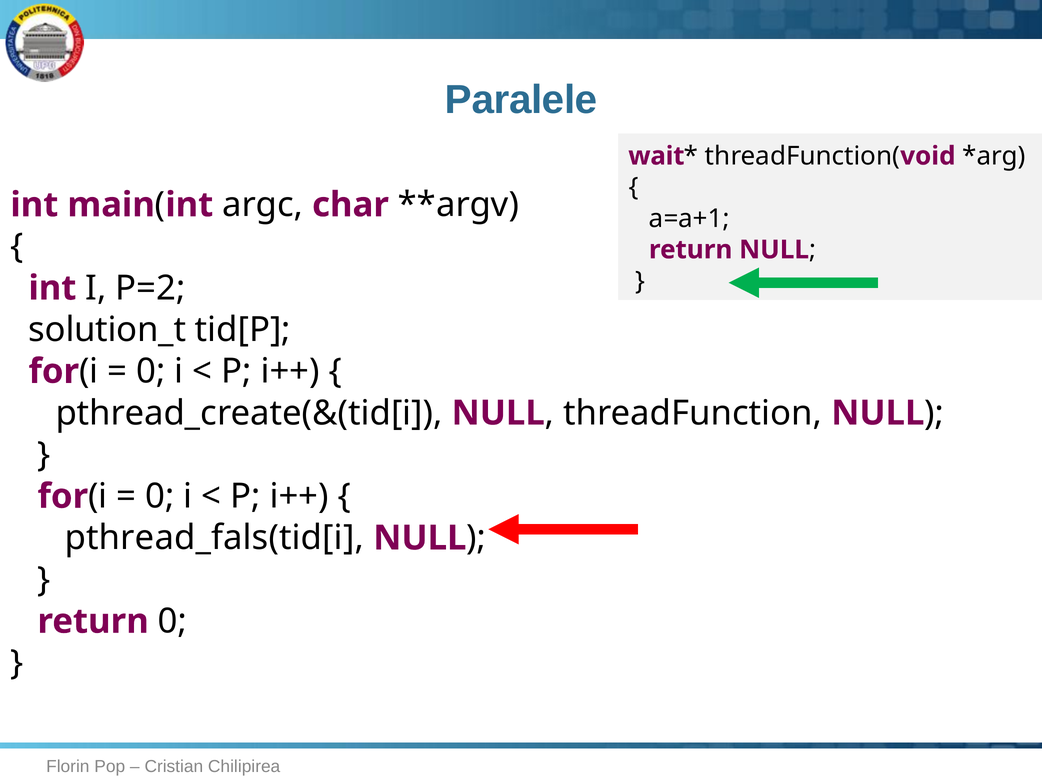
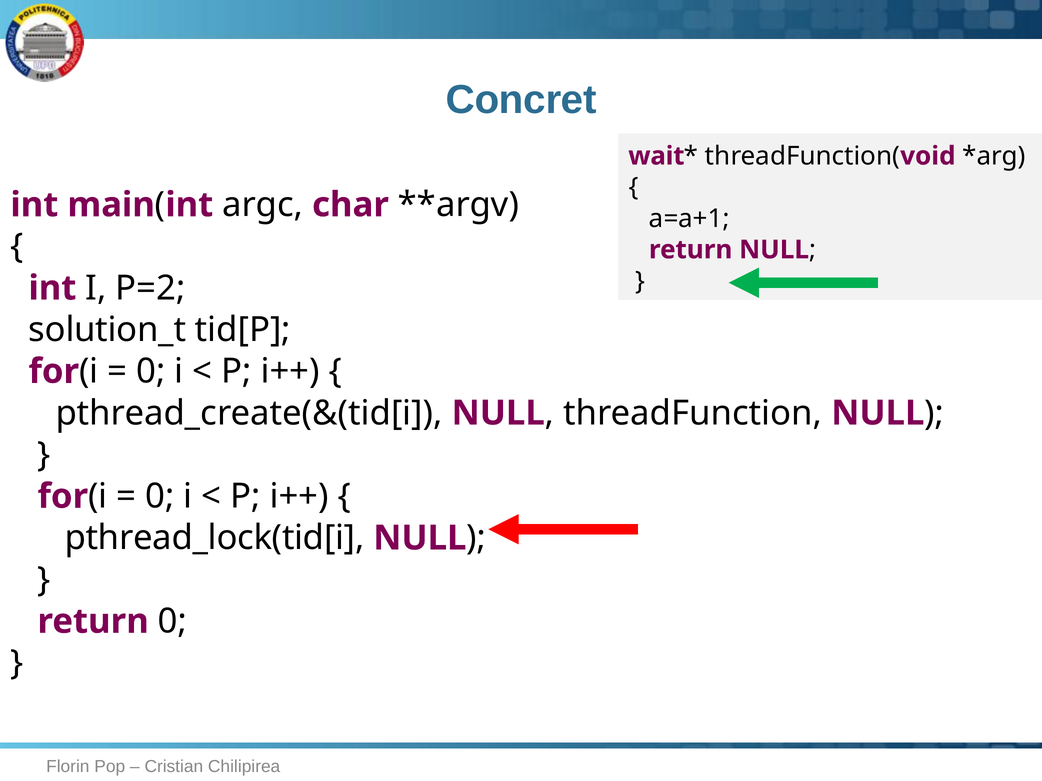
Paralele: Paralele -> Concret
pthread_fals(tid[i: pthread_fals(tid[i -> pthread_lock(tid[i
